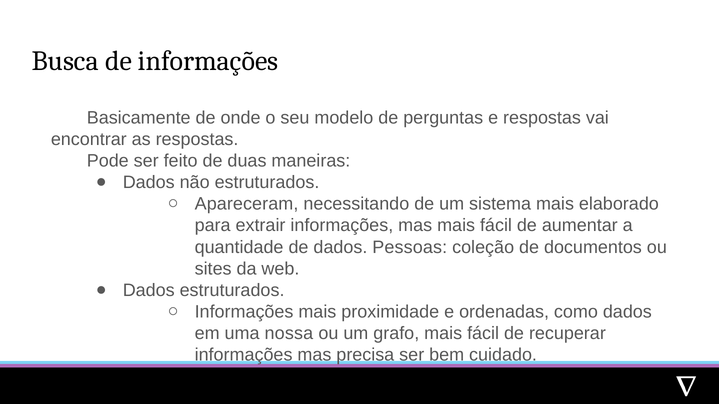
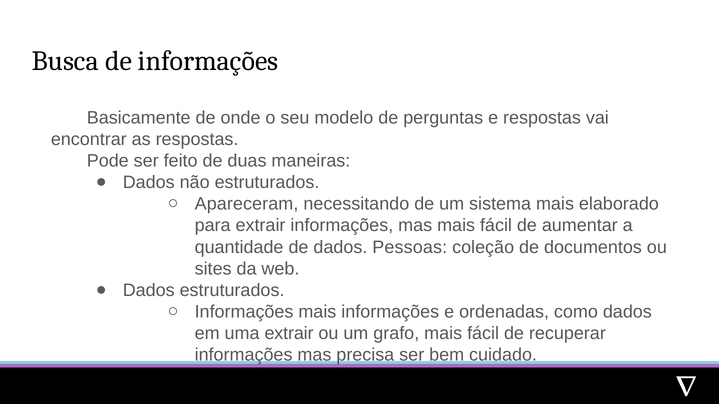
mais proximidade: proximidade -> informações
uma nossa: nossa -> extrair
